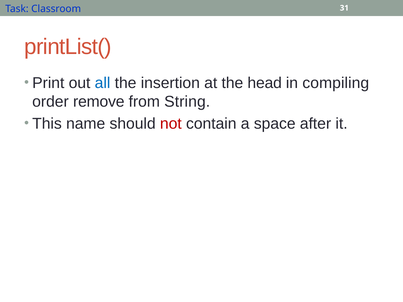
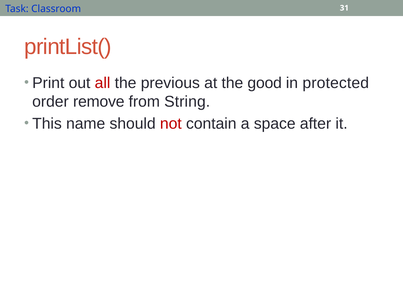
all colour: blue -> red
insertion: insertion -> previous
head: head -> good
compiling: compiling -> protected
